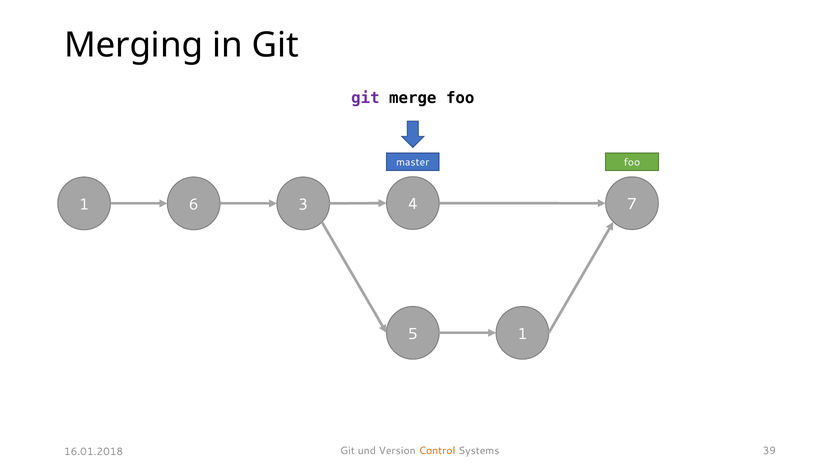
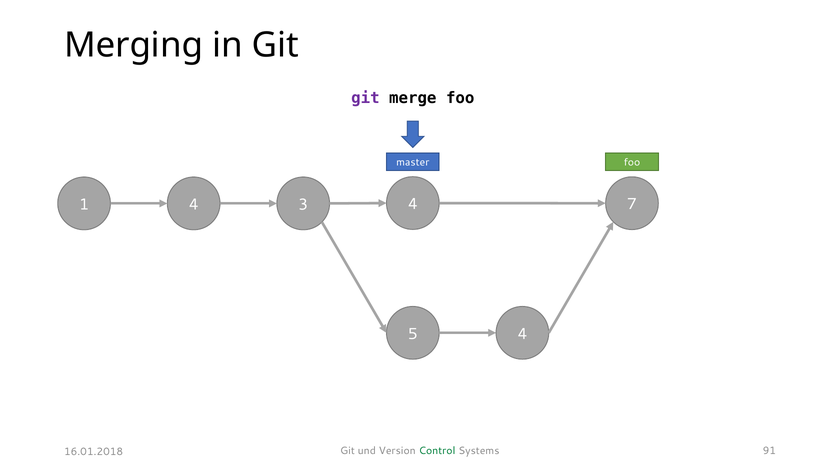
1 6: 6 -> 4
5 1: 1 -> 4
Control colour: orange -> green
39: 39 -> 91
